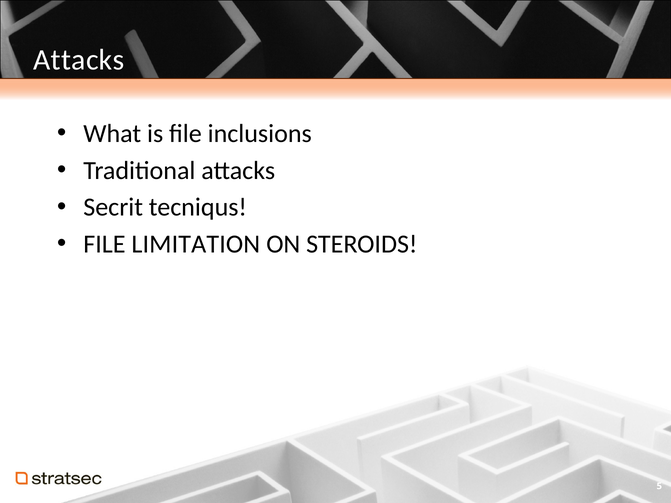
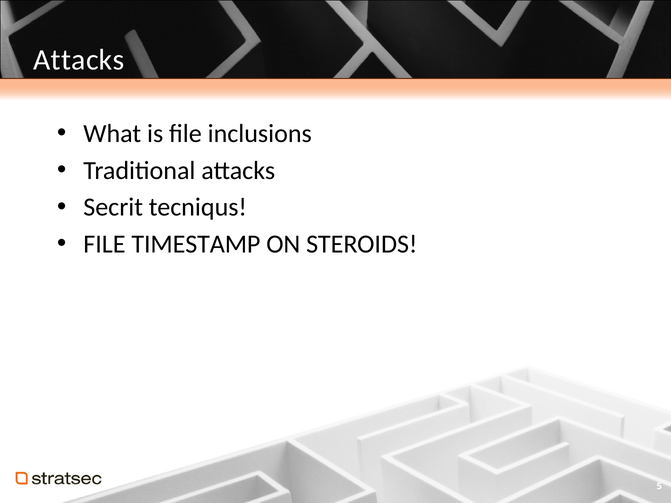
LIMITATION: LIMITATION -> TIMESTAMP
